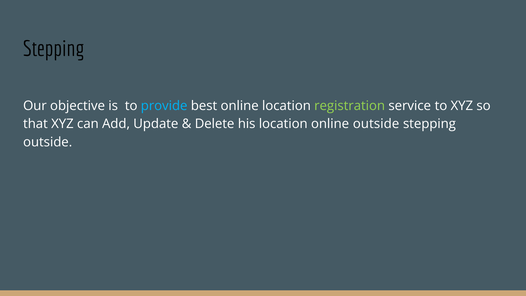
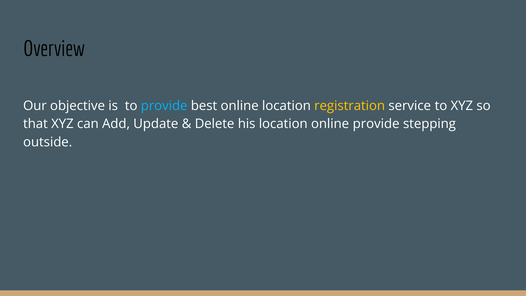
Stepping at (54, 49): Stepping -> Overview
registration colour: light green -> yellow
online outside: outside -> provide
